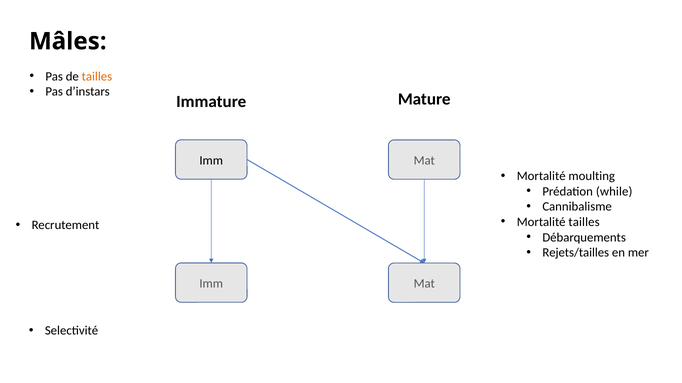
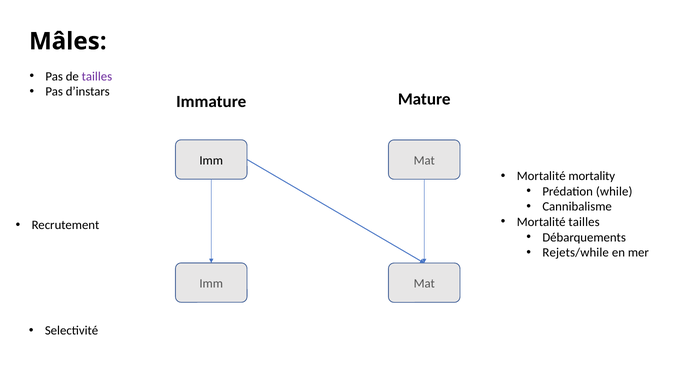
tailles at (97, 76) colour: orange -> purple
moulting: moulting -> mortality
Rejets/tailles: Rejets/tailles -> Rejets/while
